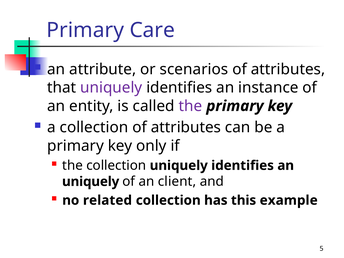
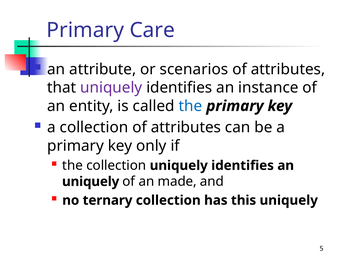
the at (190, 106) colour: purple -> blue
client: client -> made
related: related -> ternary
this example: example -> uniquely
